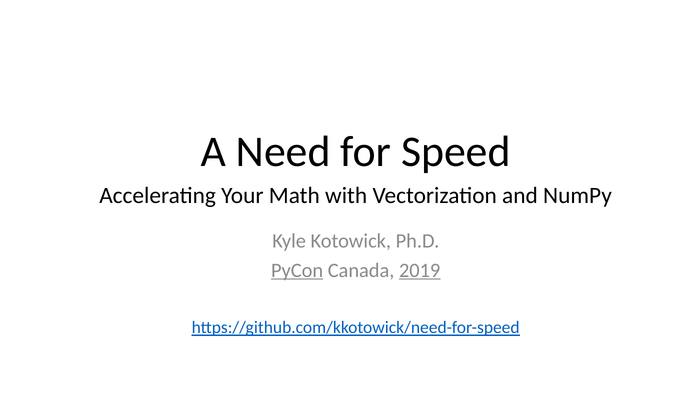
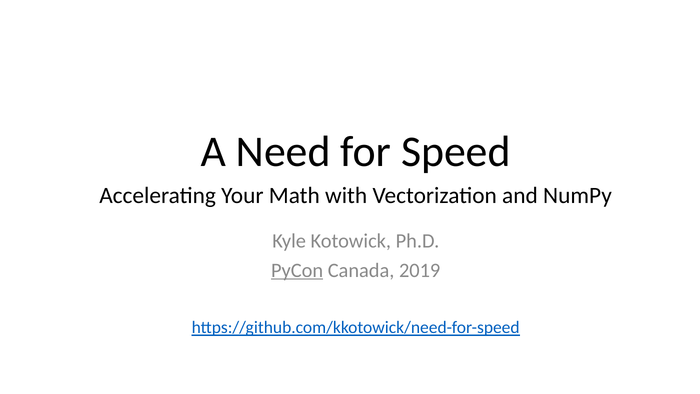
2019 underline: present -> none
